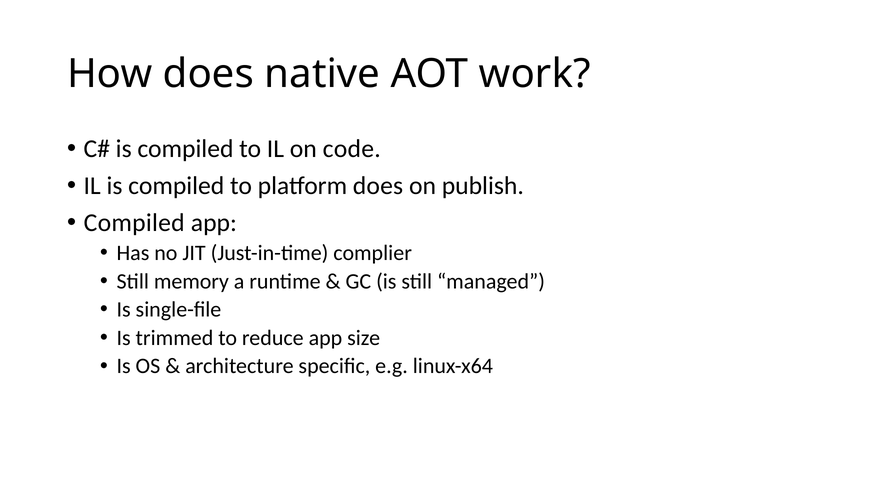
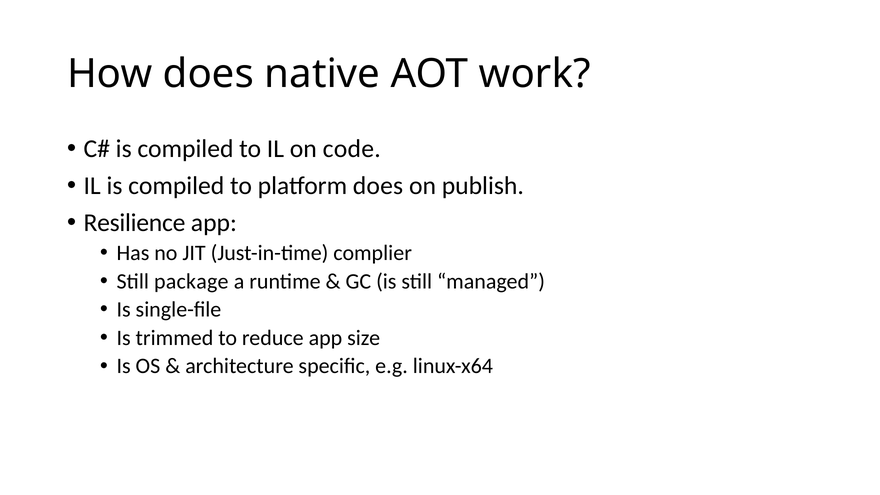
Compiled at (134, 223): Compiled -> Resilience
memory: memory -> package
